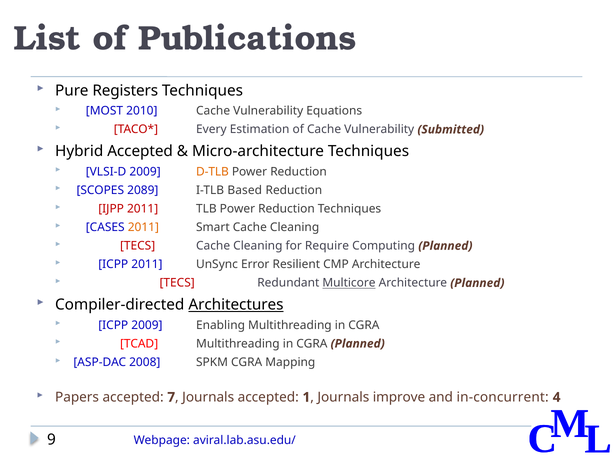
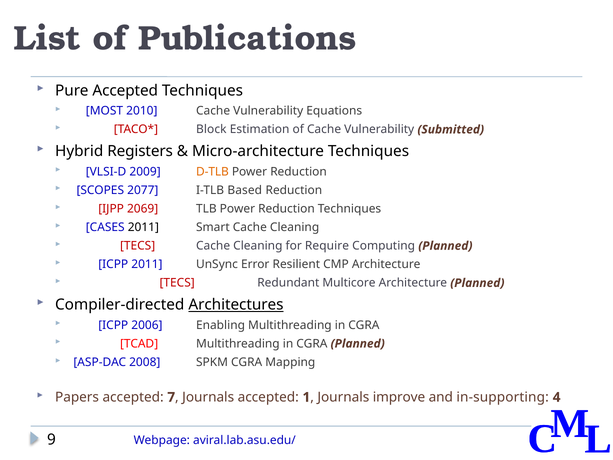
Pure Registers: Registers -> Accepted
Every: Every -> Block
Hybrid Accepted: Accepted -> Registers
2089: 2089 -> 2077
IJPP 2011: 2011 -> 2069
2011 at (143, 227) colour: orange -> black
Multicore underline: present -> none
ICPP 2009: 2009 -> 2006
in-concurrent: in-concurrent -> in-supporting
